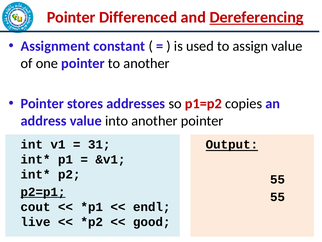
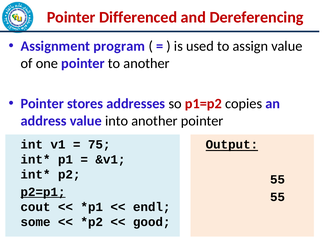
Dereferencing underline: present -> none
constant: constant -> program
31: 31 -> 75
live: live -> some
